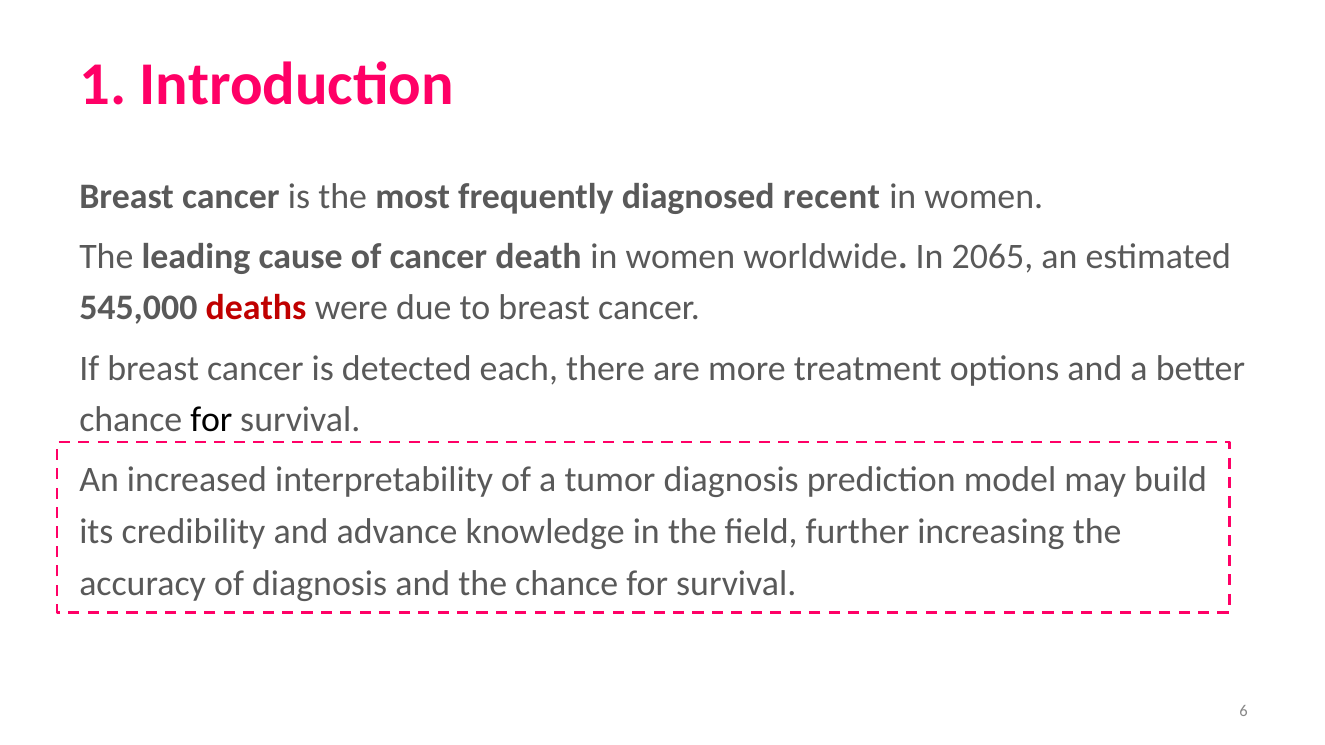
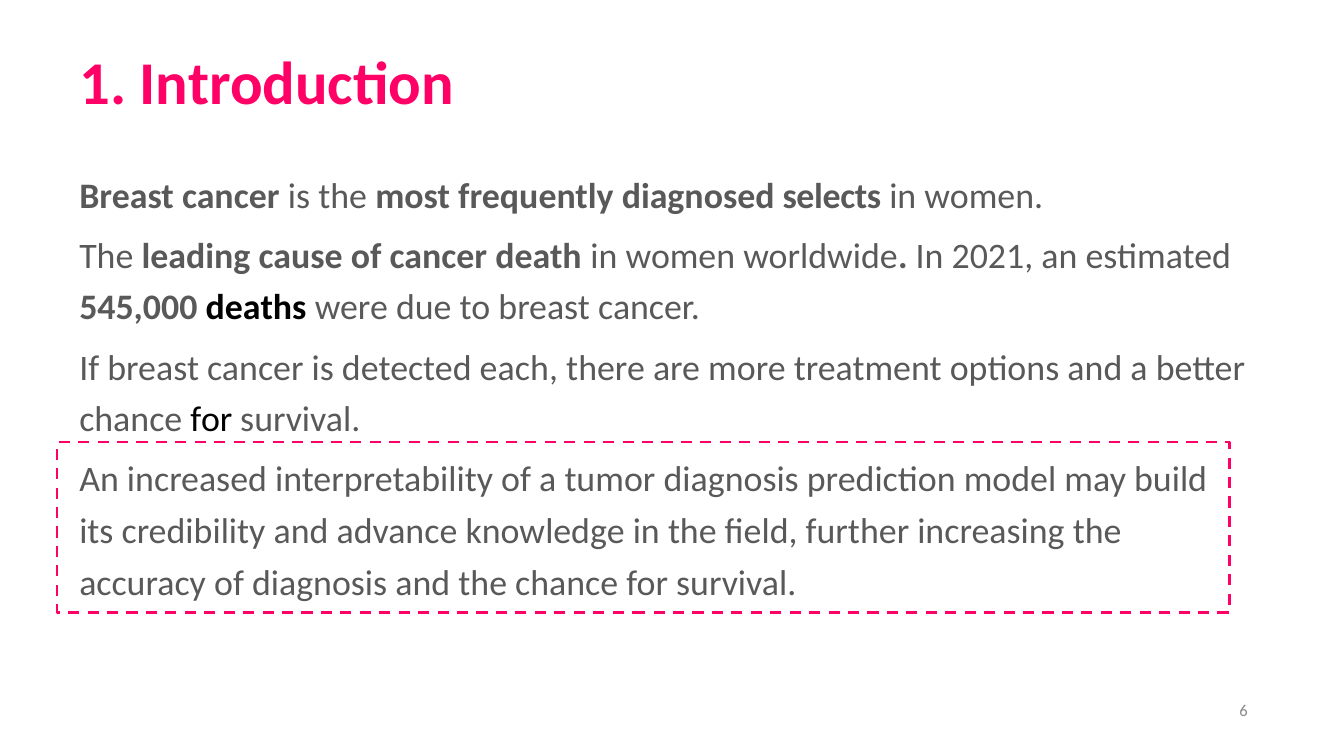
recent: recent -> selects
2065: 2065 -> 2021
deaths colour: red -> black
